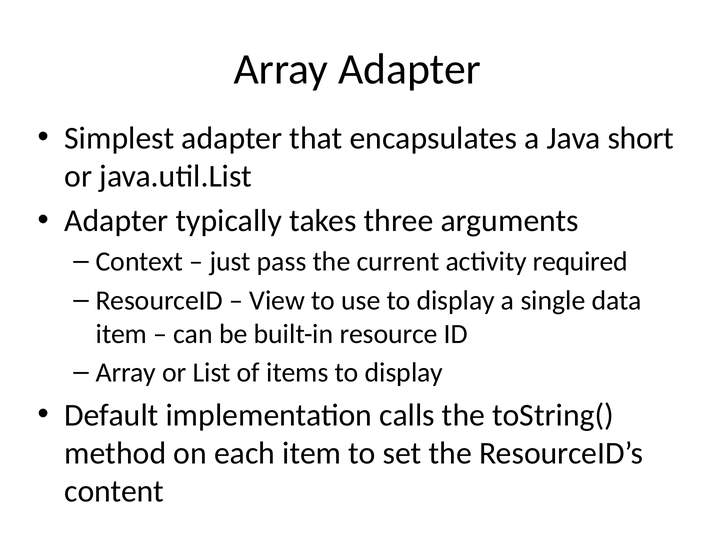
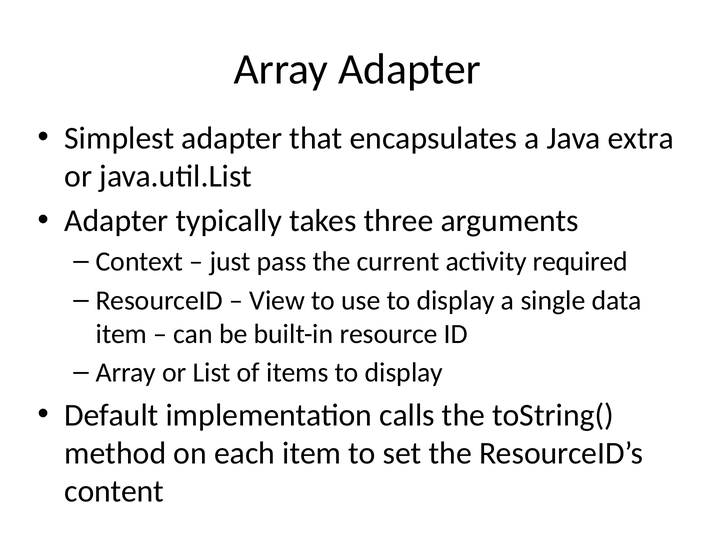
short: short -> extra
